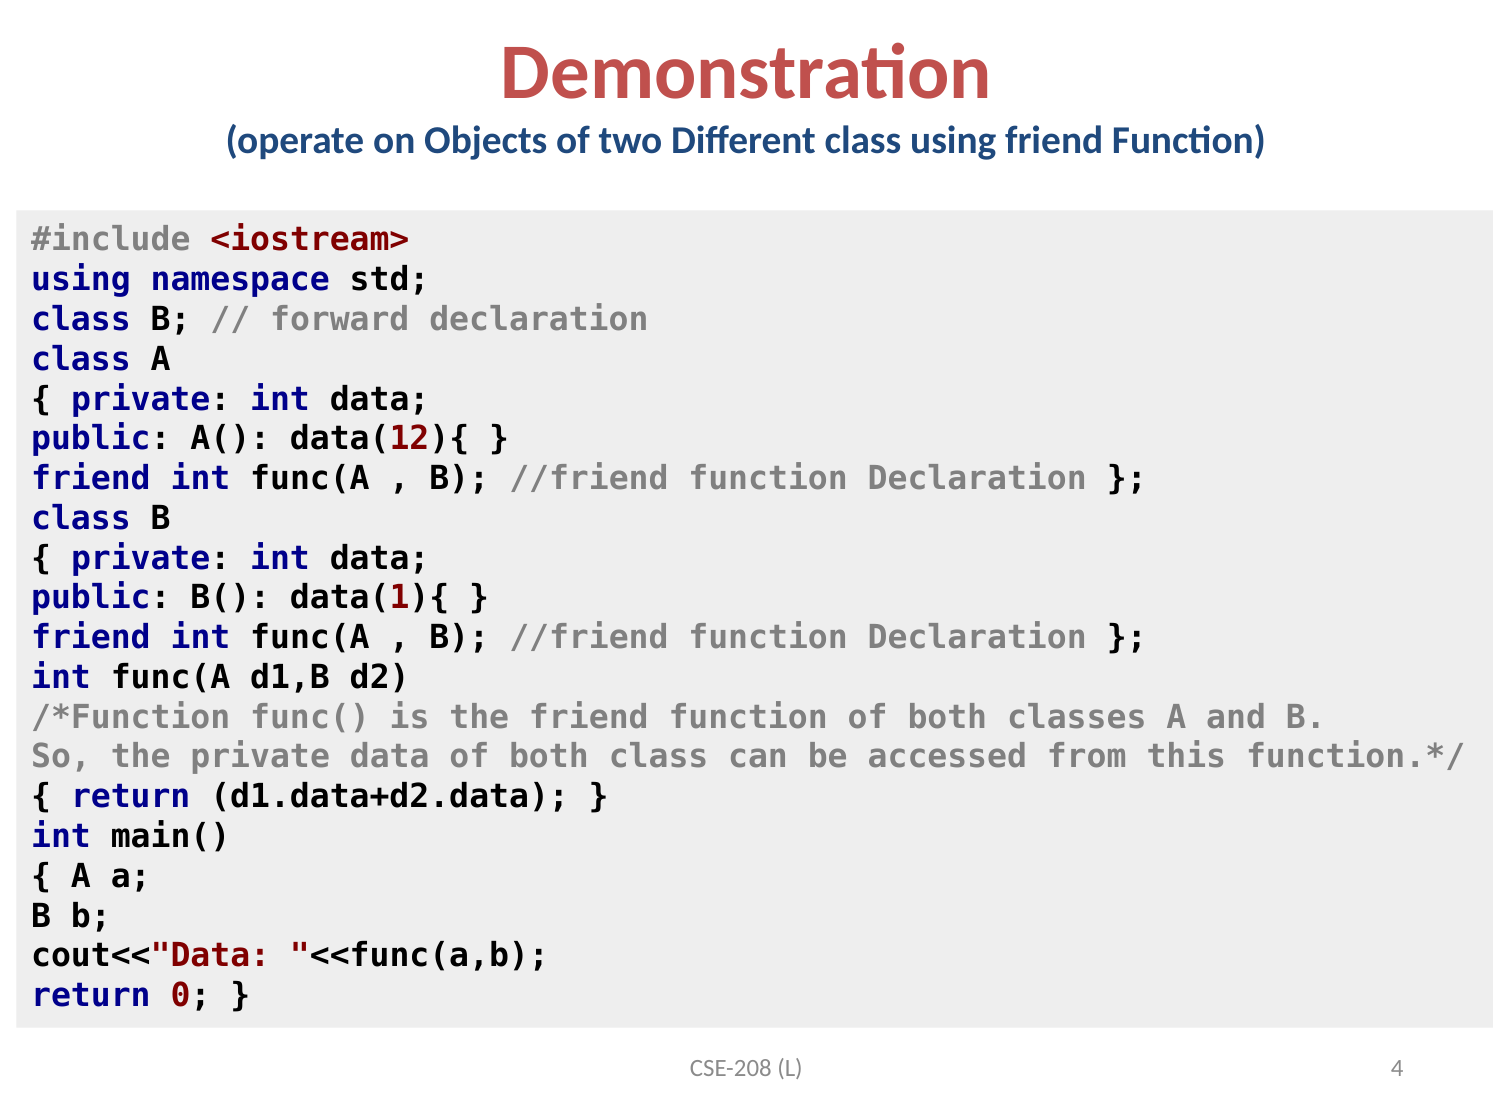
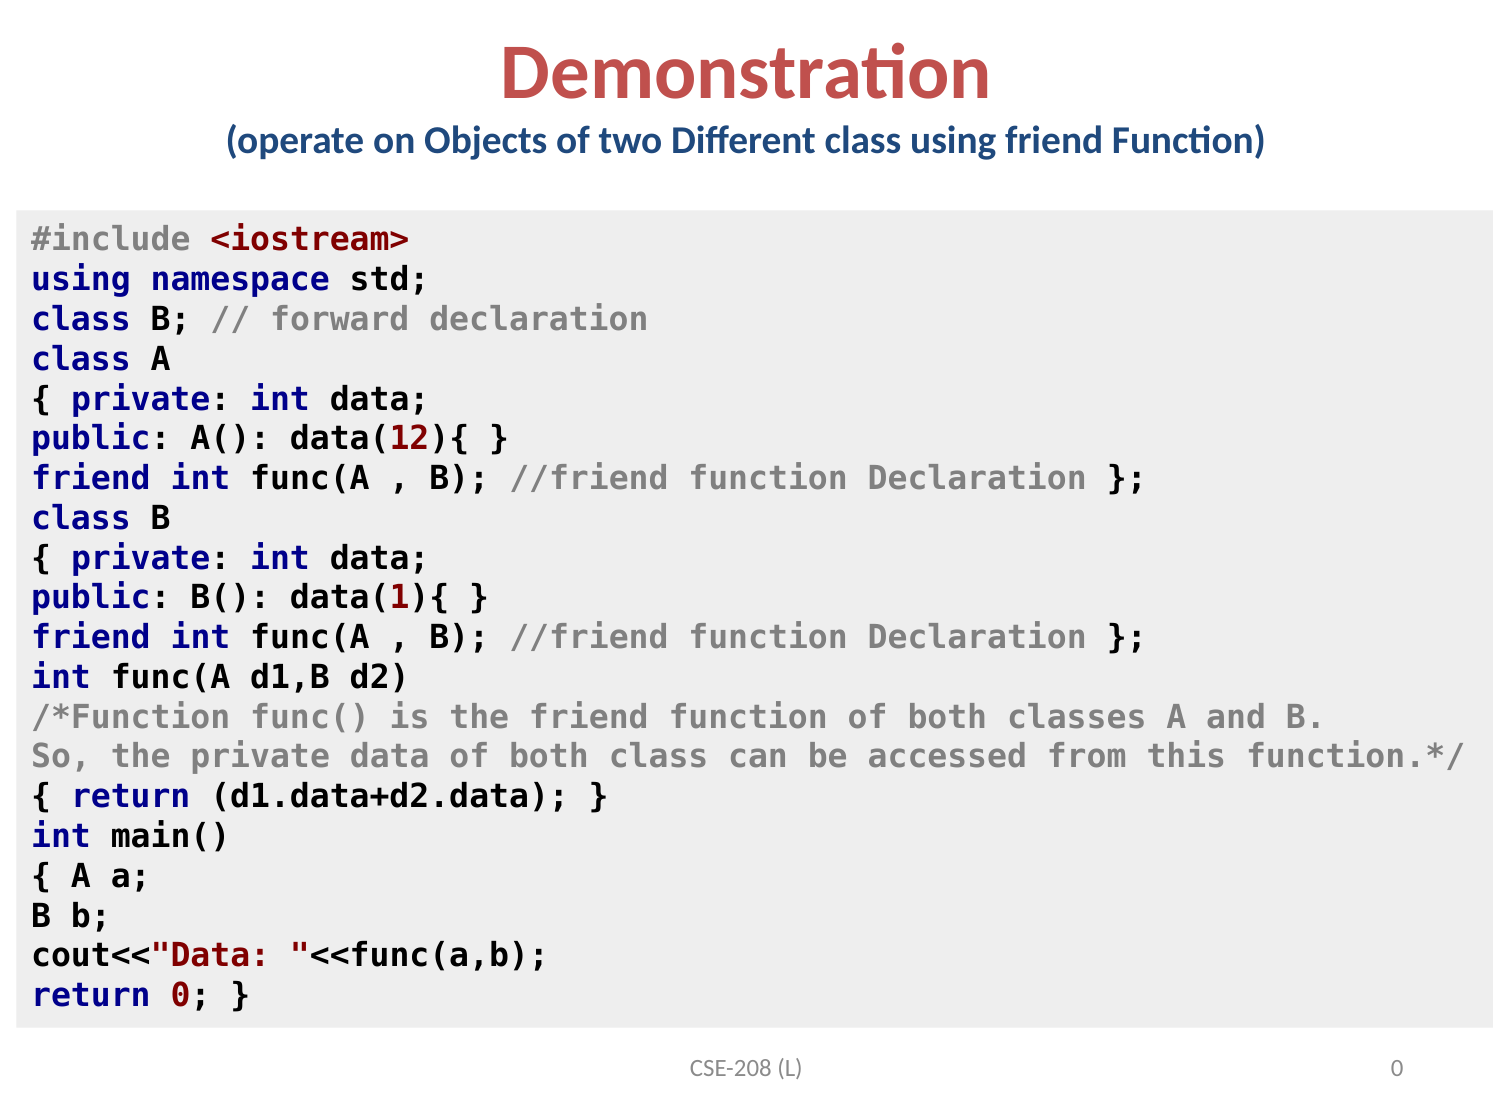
L 4: 4 -> 0
